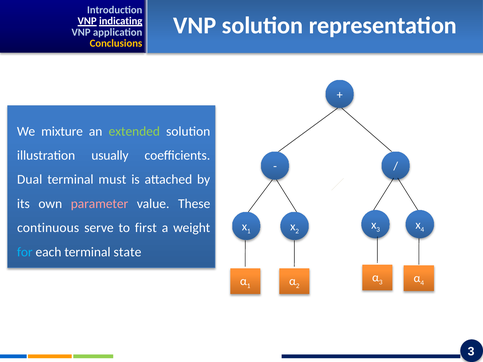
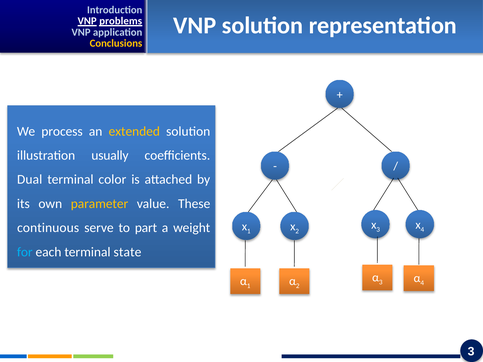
indicating: indicating -> problems
mixture: mixture -> process
extended colour: light green -> yellow
must: must -> color
parameter colour: pink -> yellow
first: first -> part
